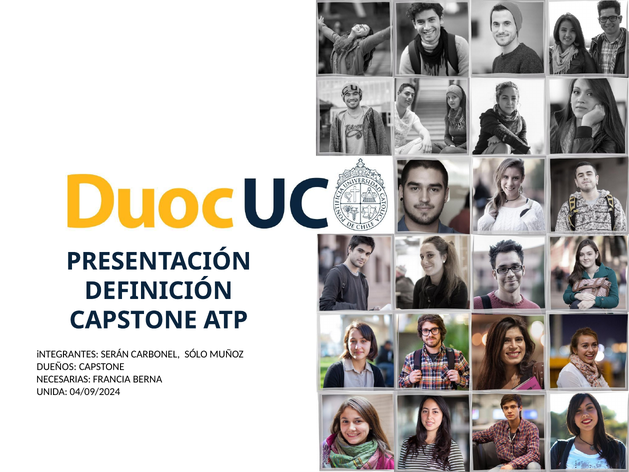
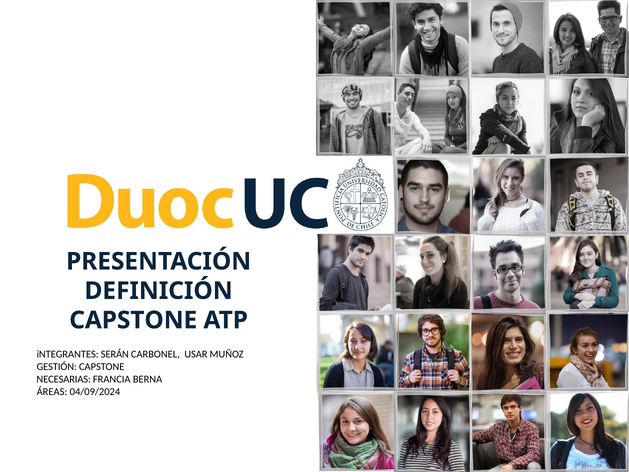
SÓLO: SÓLO -> USAR
DUEÑOS: DUEÑOS -> GESTIÓN
UNIDA: UNIDA -> ÁREAS
